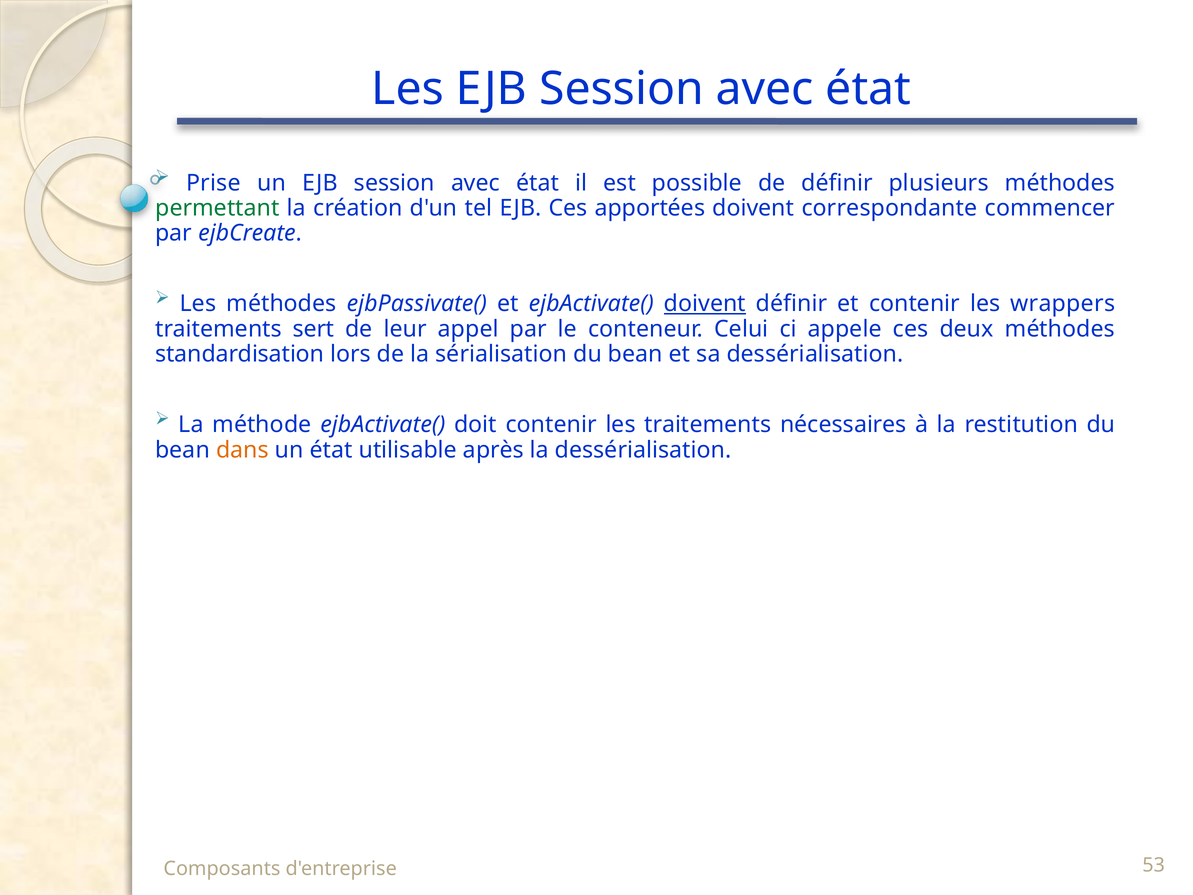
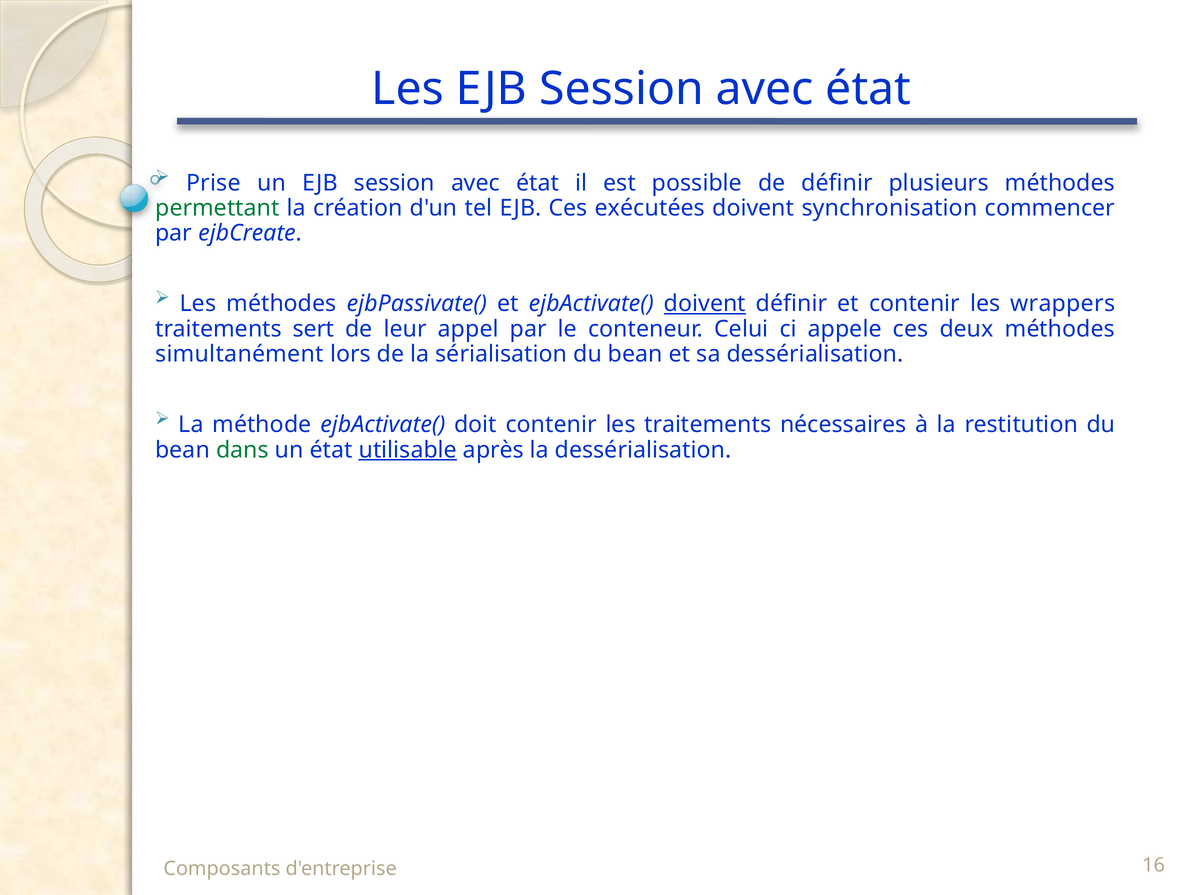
apportées: apportées -> exécutées
correspondante: correspondante -> synchronisation
standardisation: standardisation -> simultanément
dans colour: orange -> green
utilisable underline: none -> present
53: 53 -> 16
